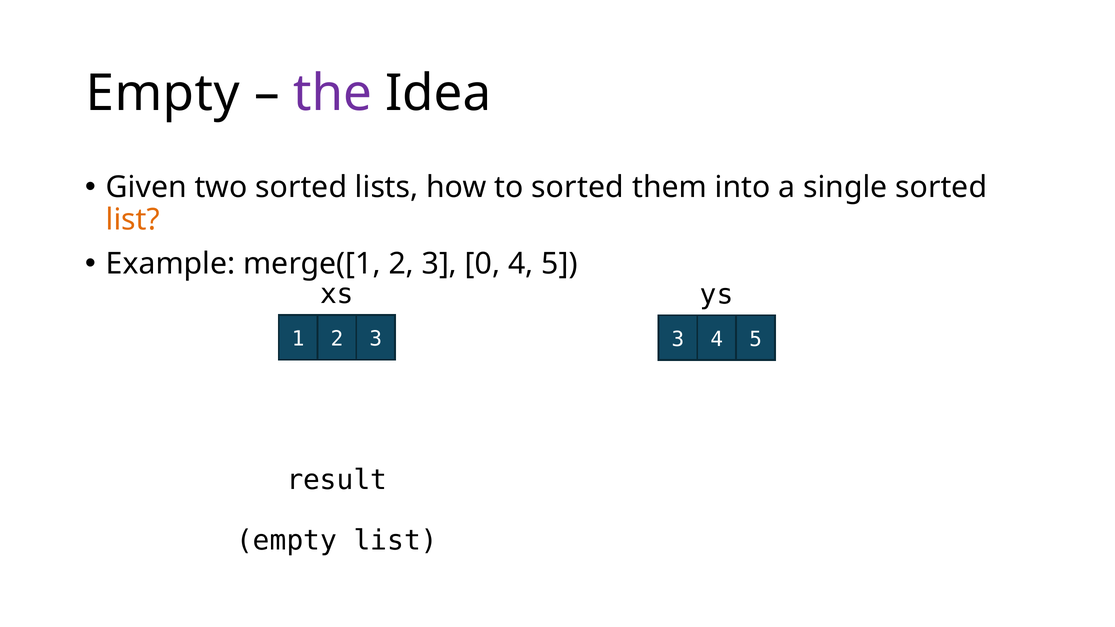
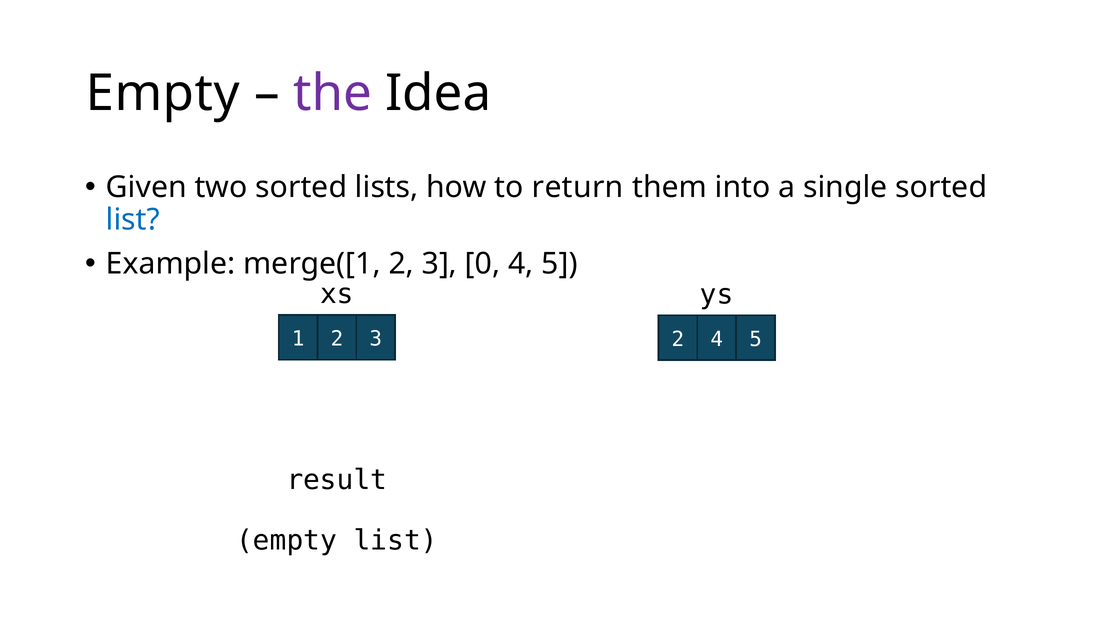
to sorted: sorted -> return
list at (133, 220) colour: orange -> blue
3 3: 3 -> 2
